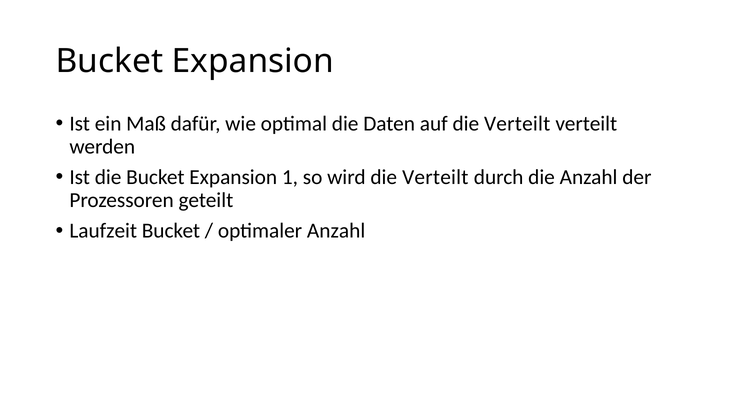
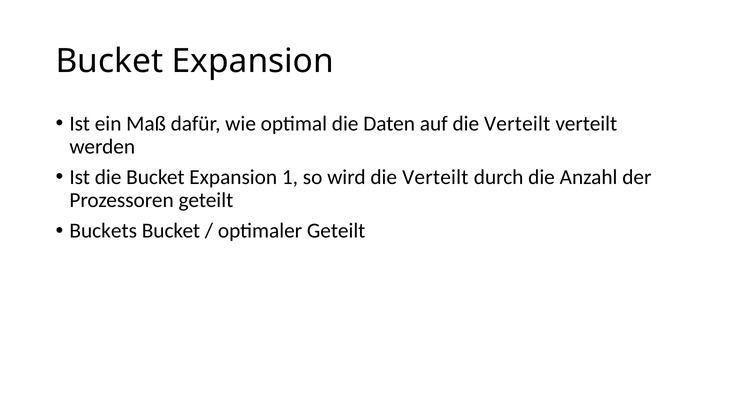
Laufzeit: Laufzeit -> Buckets
optimaler Anzahl: Anzahl -> Geteilt
